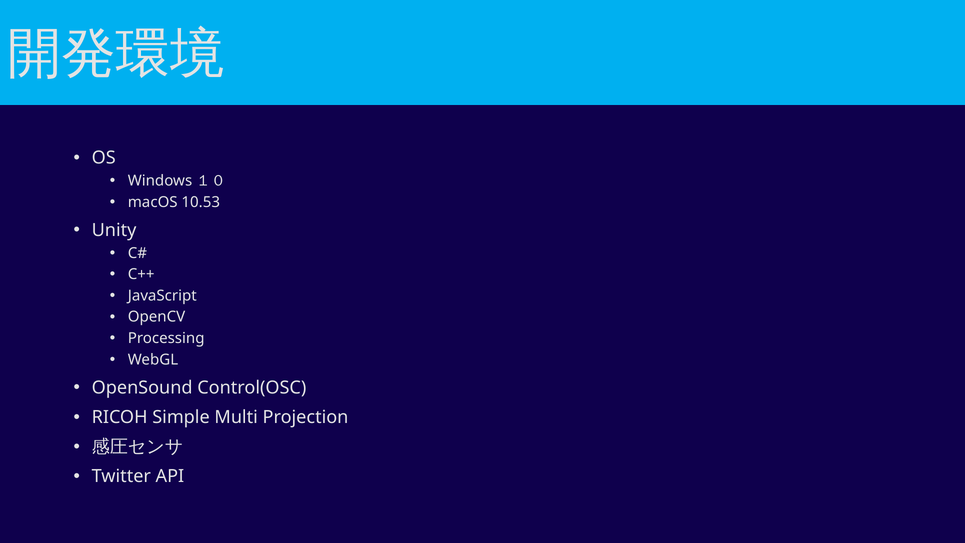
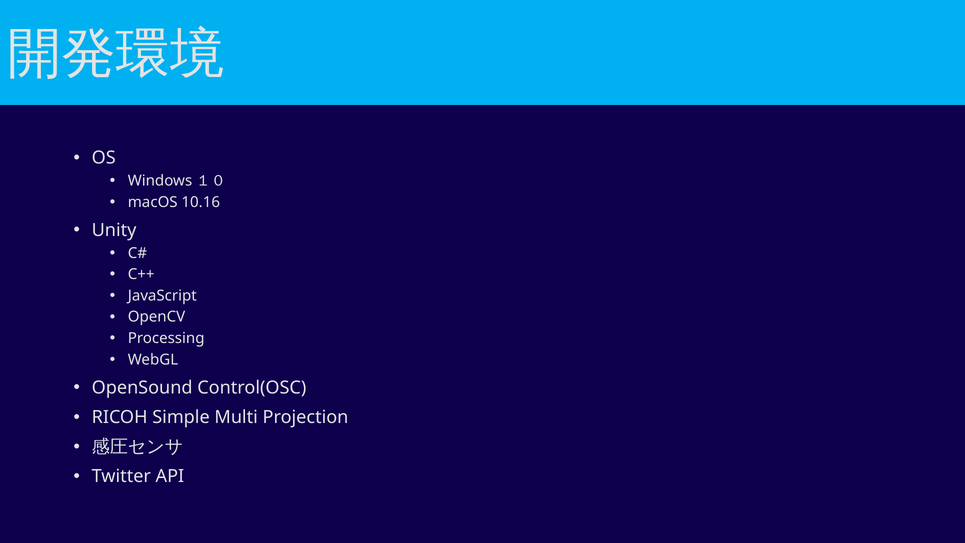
10.53: 10.53 -> 10.16
